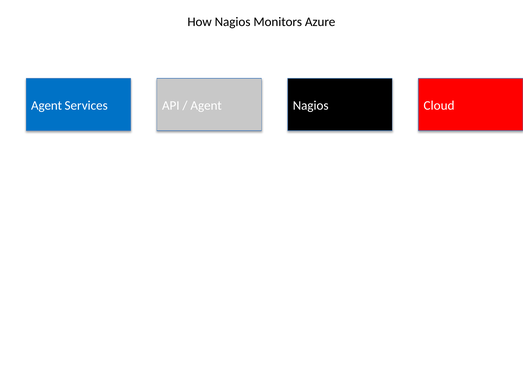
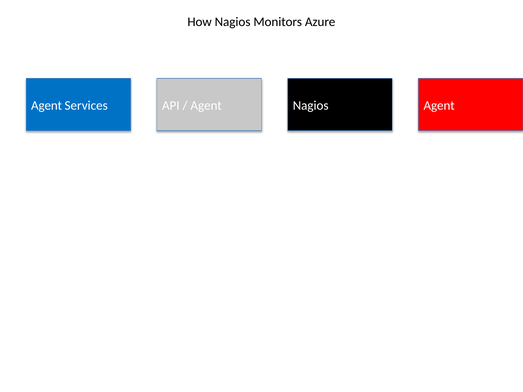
Nagios Cloud: Cloud -> Agent
